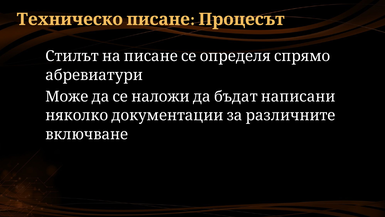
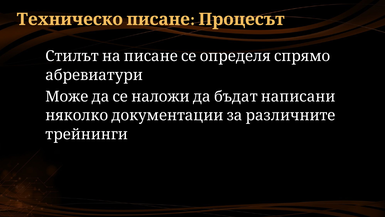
включване: включване -> трейнинги
